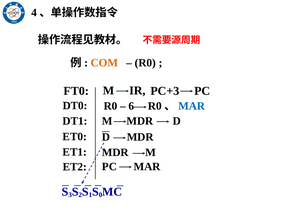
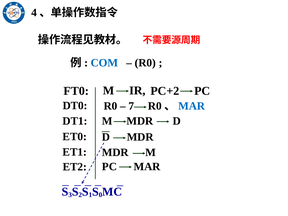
COM colour: orange -> blue
PC+3: PC+3 -> PC+2
6: 6 -> 7
